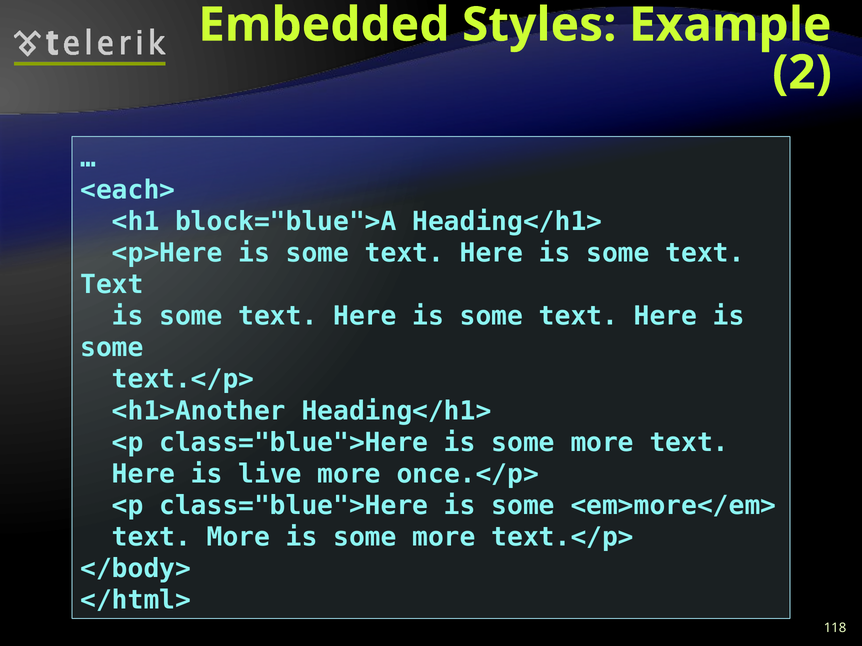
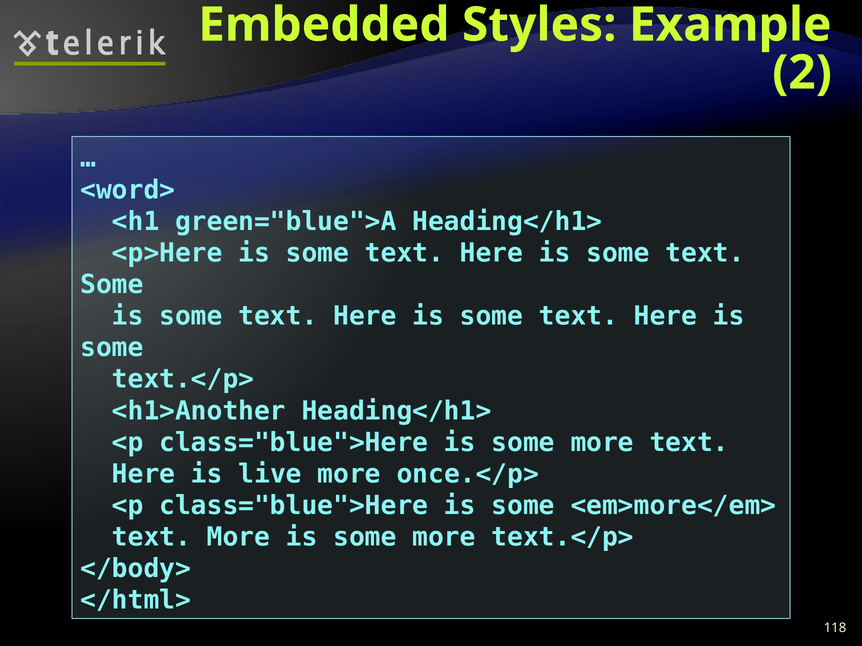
<each>: <each> -> <word>
block="blue">A: block="blue">A -> green="blue">A
Text at (112, 285): Text -> Some
